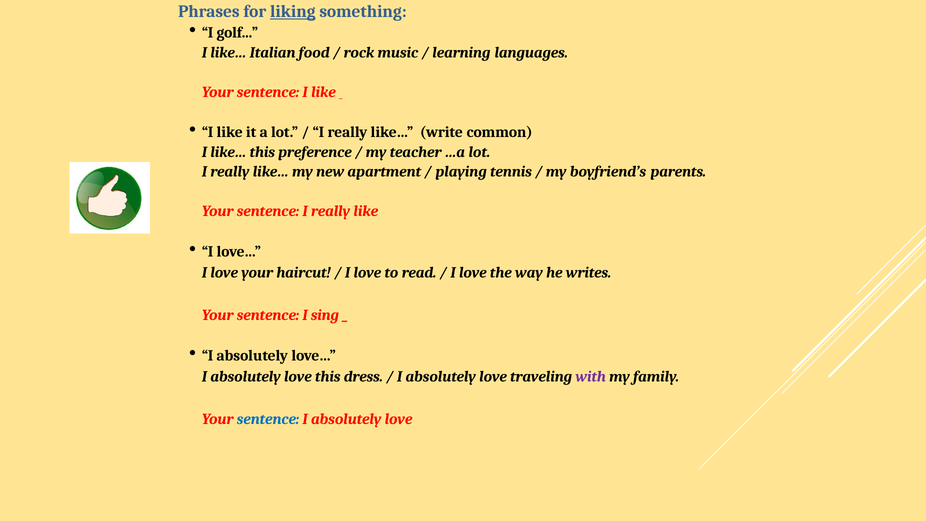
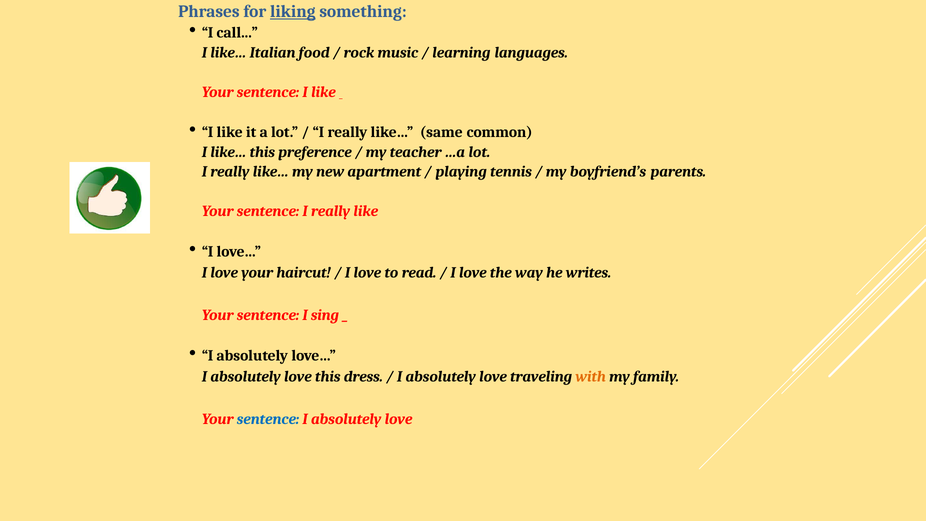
golf: golf -> call
write: write -> same
with colour: purple -> orange
